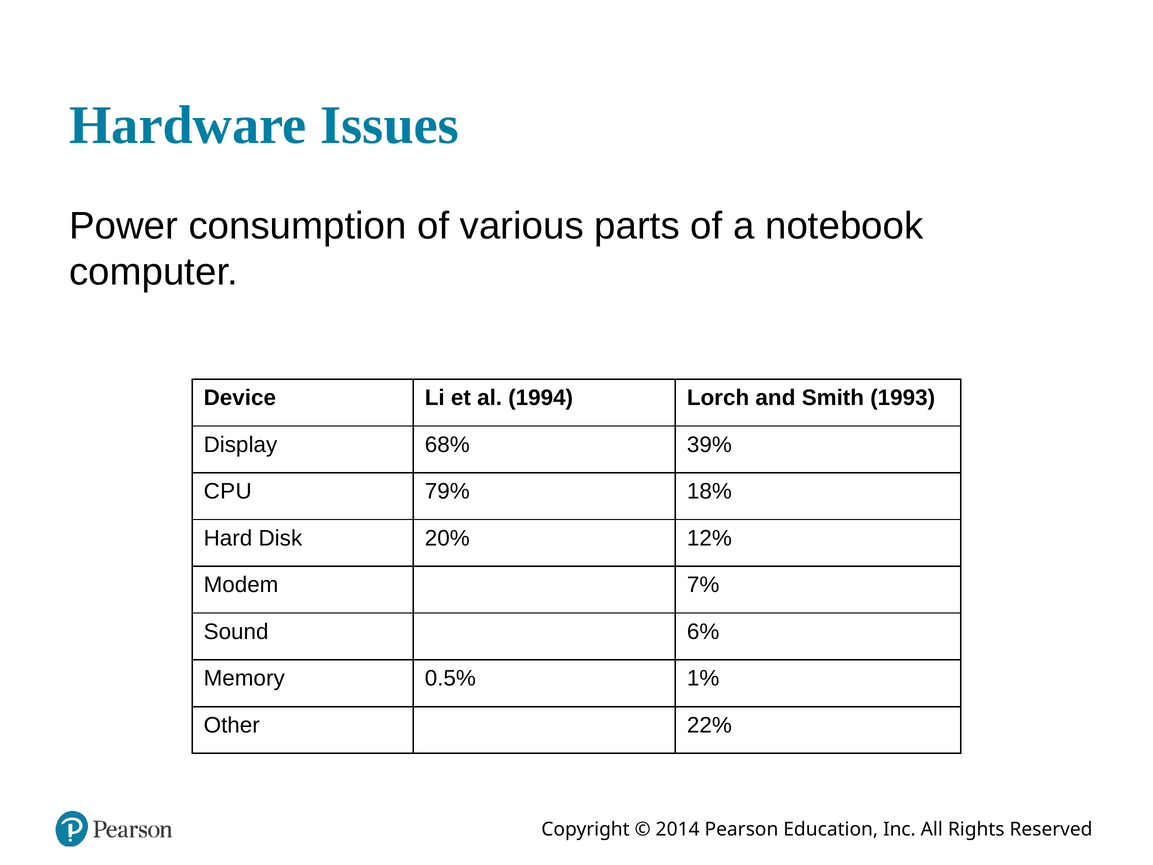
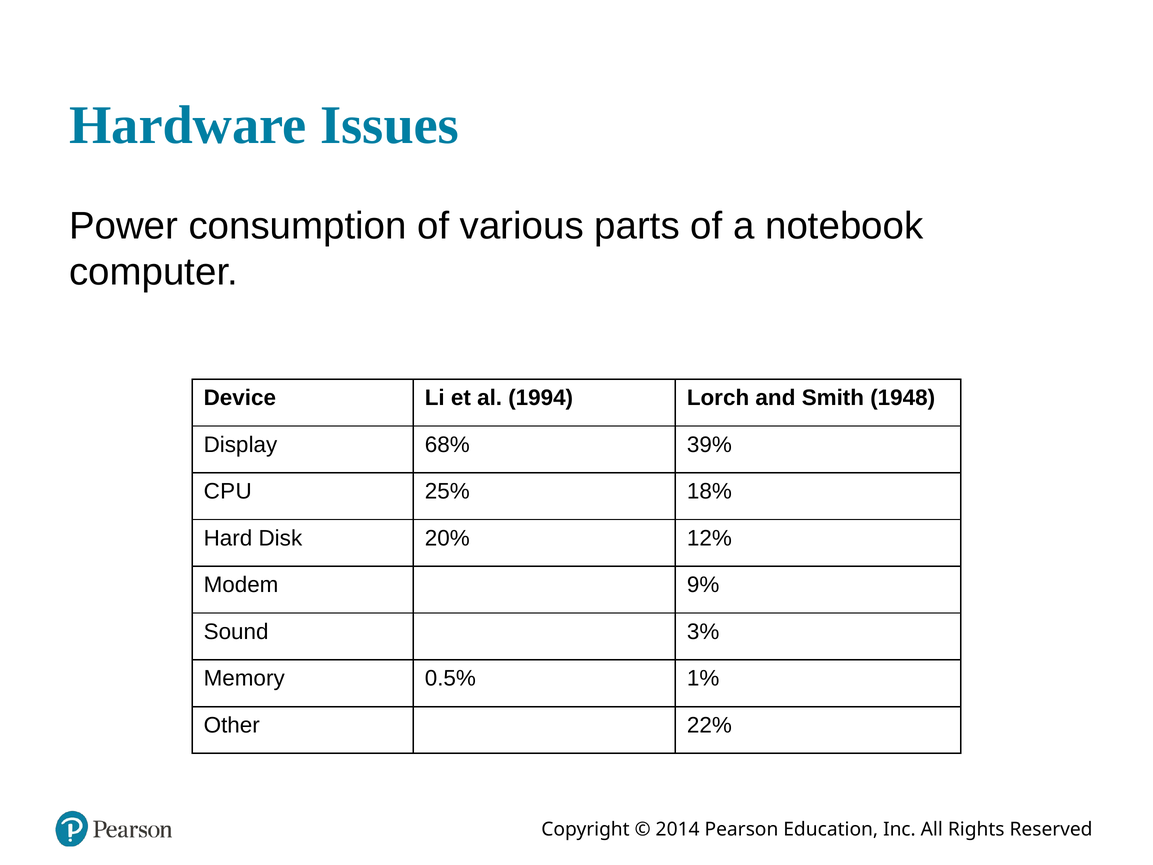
1993: 1993 -> 1948
79%: 79% -> 25%
7%: 7% -> 9%
6%: 6% -> 3%
